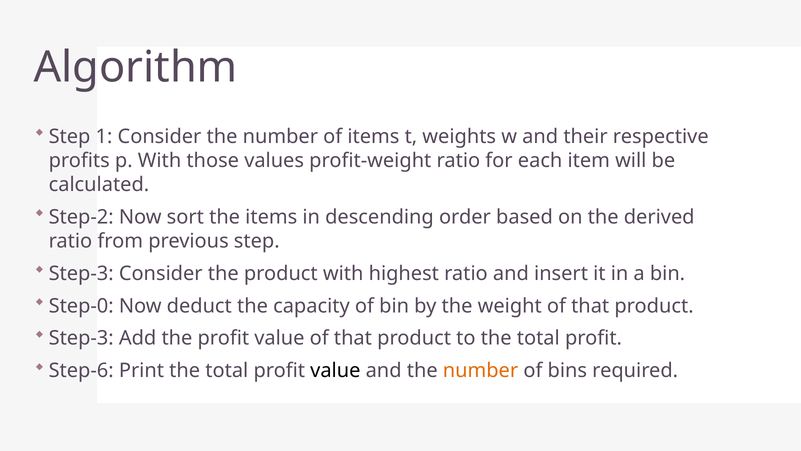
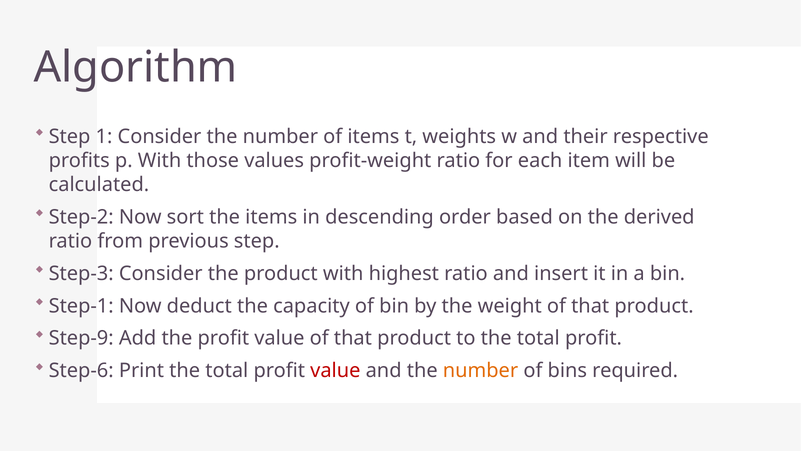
Step-0: Step-0 -> Step-1
Step-3 at (81, 338): Step-3 -> Step-9
value at (335, 370) colour: black -> red
